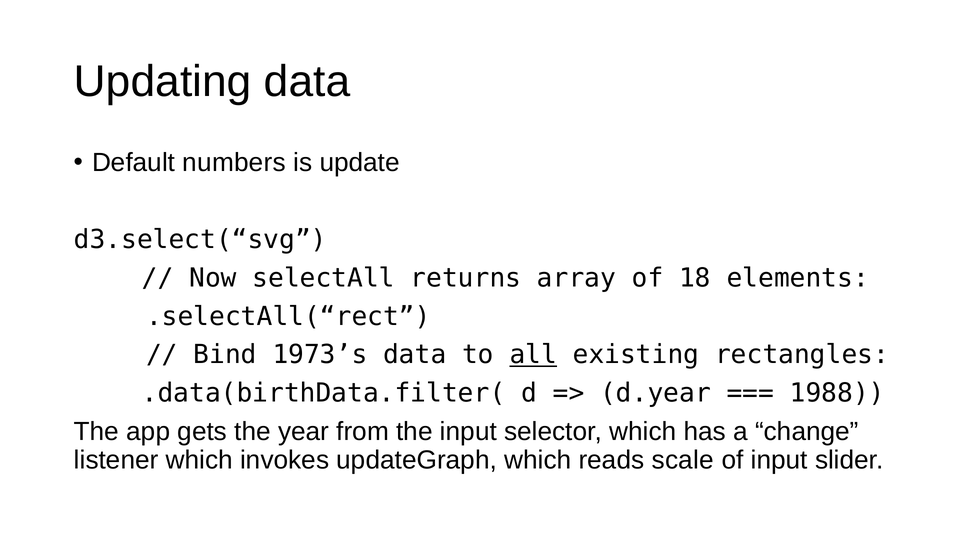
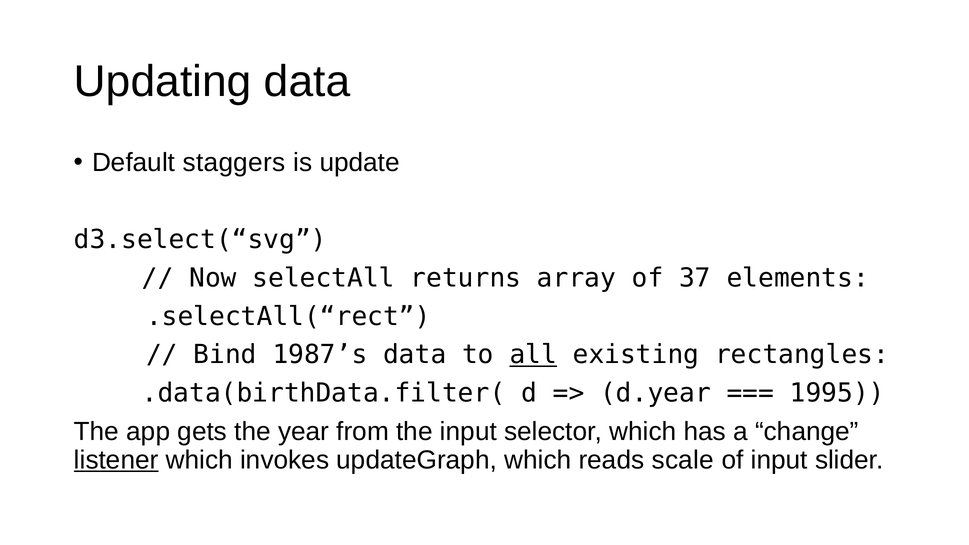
numbers: numbers -> staggers
18: 18 -> 37
1973’s: 1973’s -> 1987’s
1988: 1988 -> 1995
listener underline: none -> present
